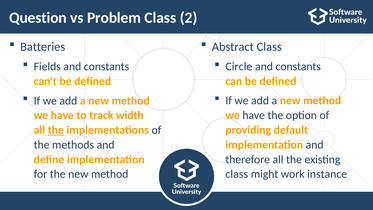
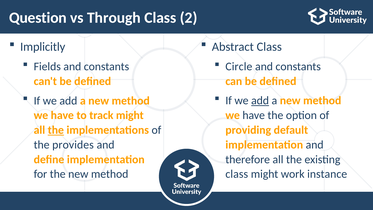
Problem: Problem -> Through
Batteries: Batteries -> Implicitly
add at (260, 101) underline: none -> present
track width: width -> might
methods: methods -> provides
